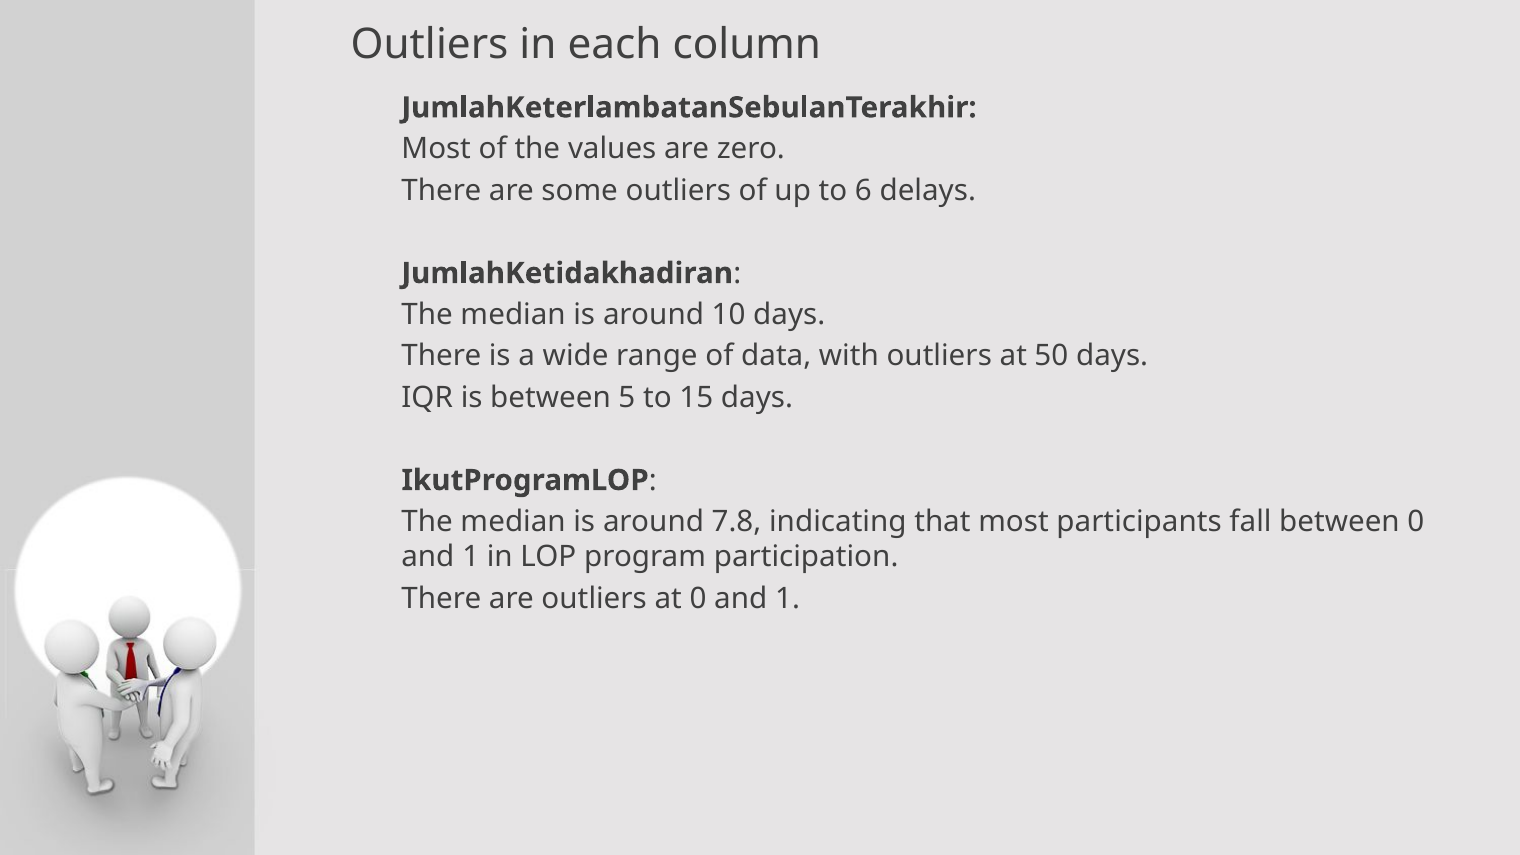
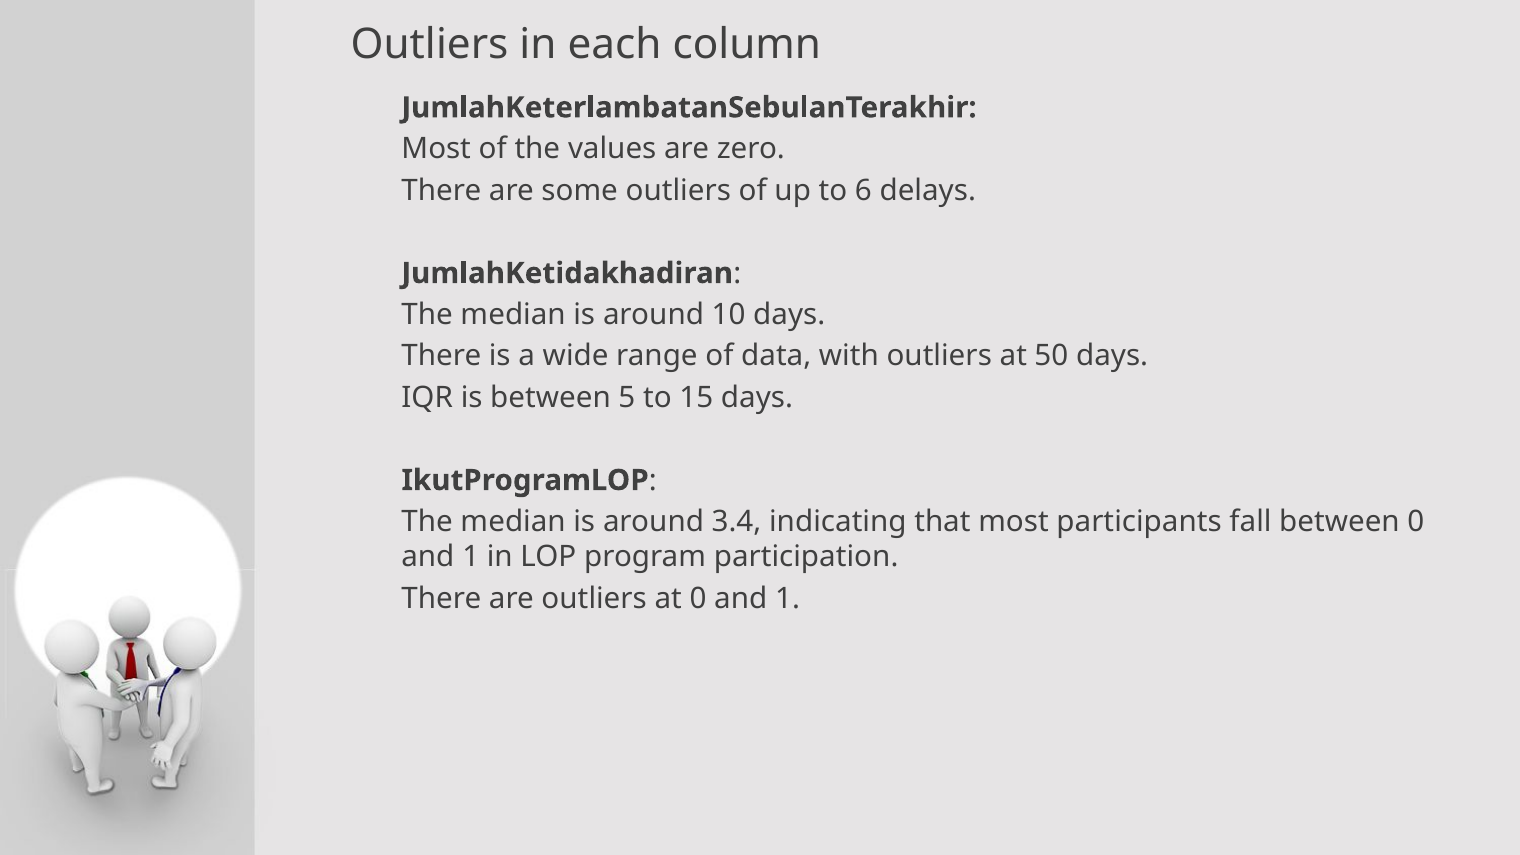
7.8: 7.8 -> 3.4
